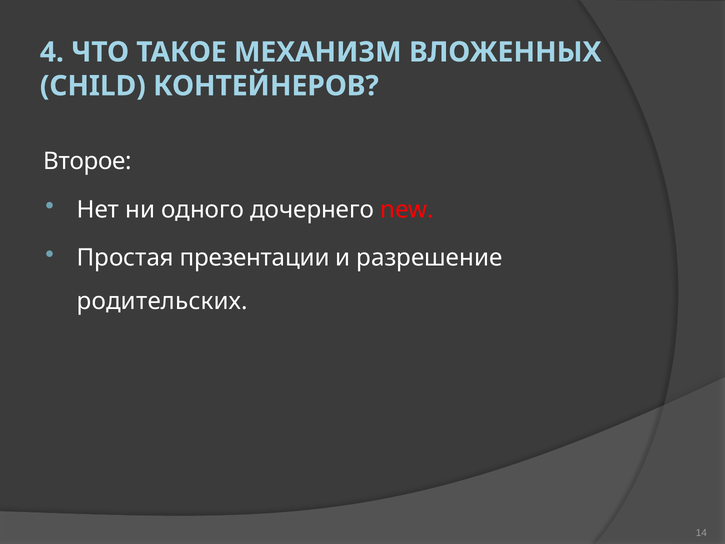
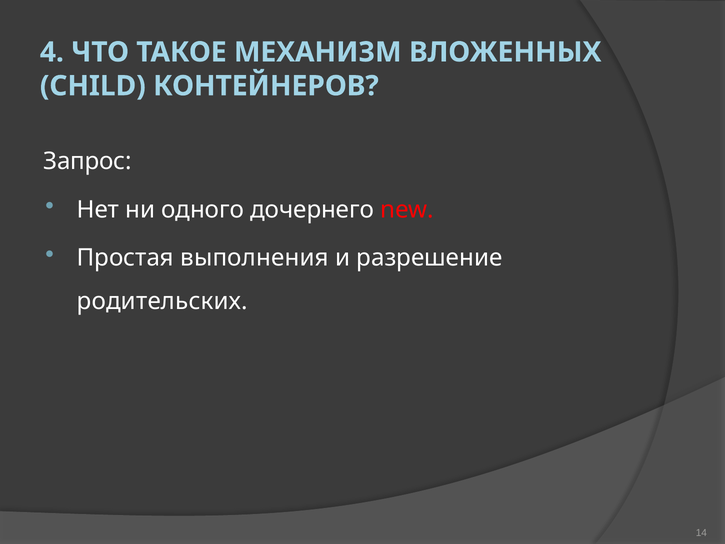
Второе: Второе -> Запрос
презентации: презентации -> выполнения
